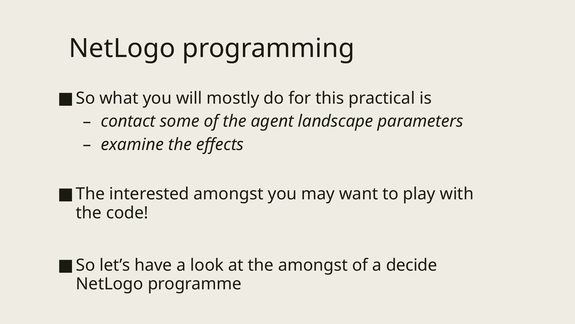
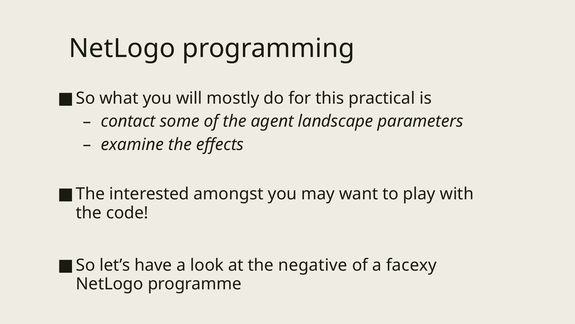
the amongst: amongst -> negative
decide: decide -> facexy
